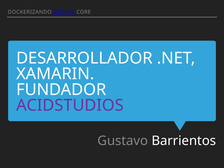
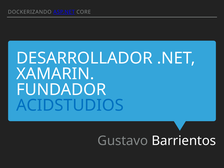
ACIDSTUDIOS colour: purple -> blue
